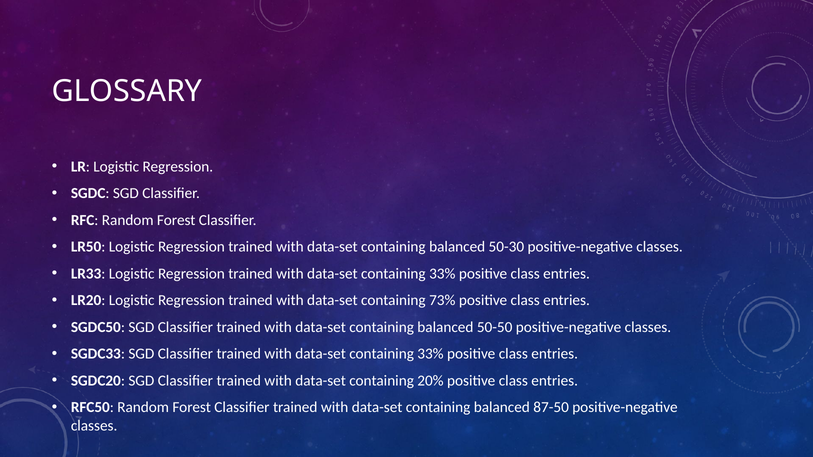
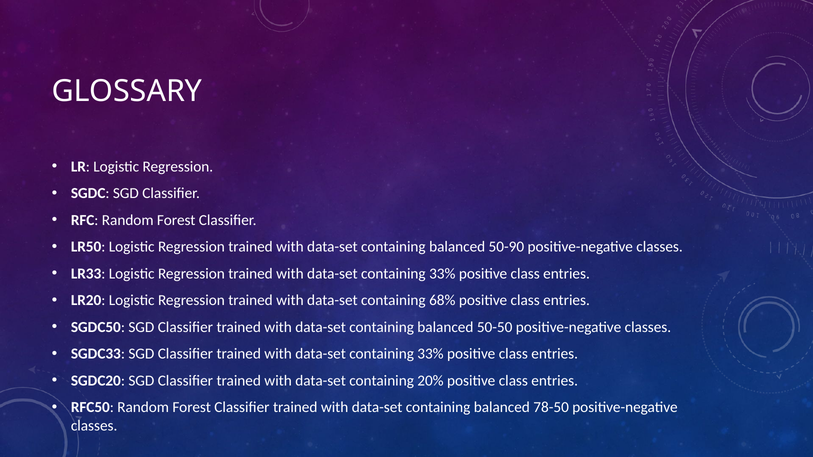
50-30: 50-30 -> 50-90
73%: 73% -> 68%
87-50: 87-50 -> 78-50
